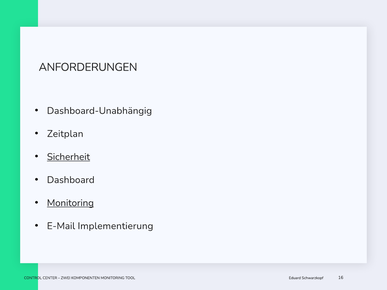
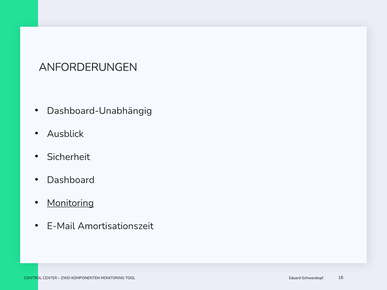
Zeitplan: Zeitplan -> Ausblick
Sicherheit underline: present -> none
Implementierung: Implementierung -> Amortisationszeit
